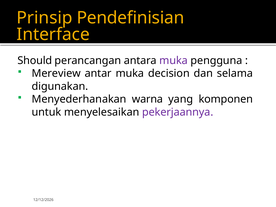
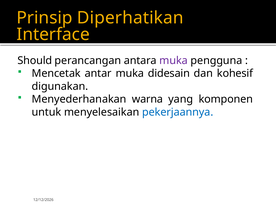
Pendefinisian: Pendefinisian -> Diperhatikan
Mereview: Mereview -> Mencetak
decision: decision -> didesain
selama: selama -> kohesif
pekerjaannya colour: purple -> blue
